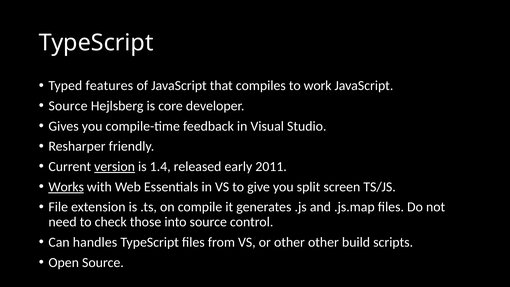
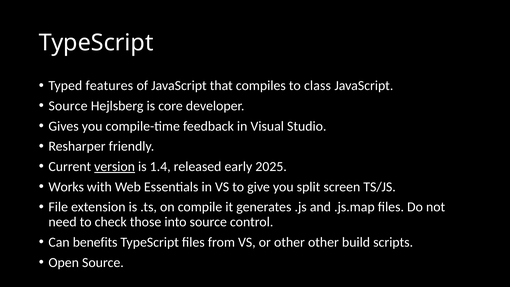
work: work -> class
2011: 2011 -> 2025
Works underline: present -> none
handles: handles -> benefits
